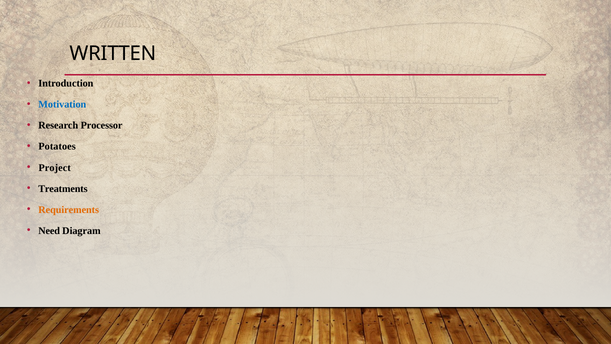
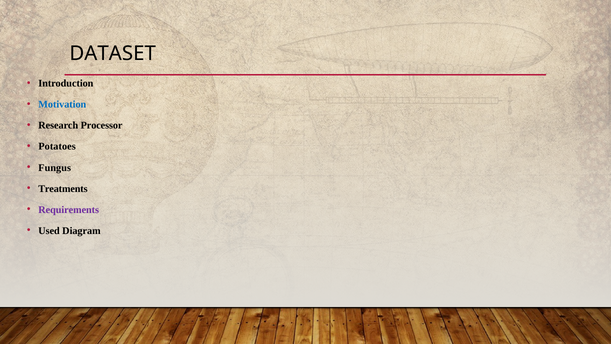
WRITTEN: WRITTEN -> DATASET
Project: Project -> Fungus
Requirements colour: orange -> purple
Need: Need -> Used
